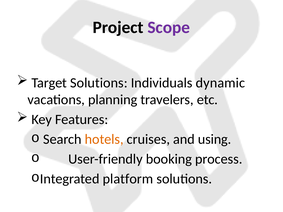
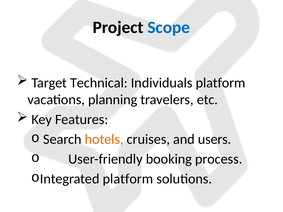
Scope colour: purple -> blue
Target Solutions: Solutions -> Technical
Individuals dynamic: dynamic -> platform
using: using -> users
